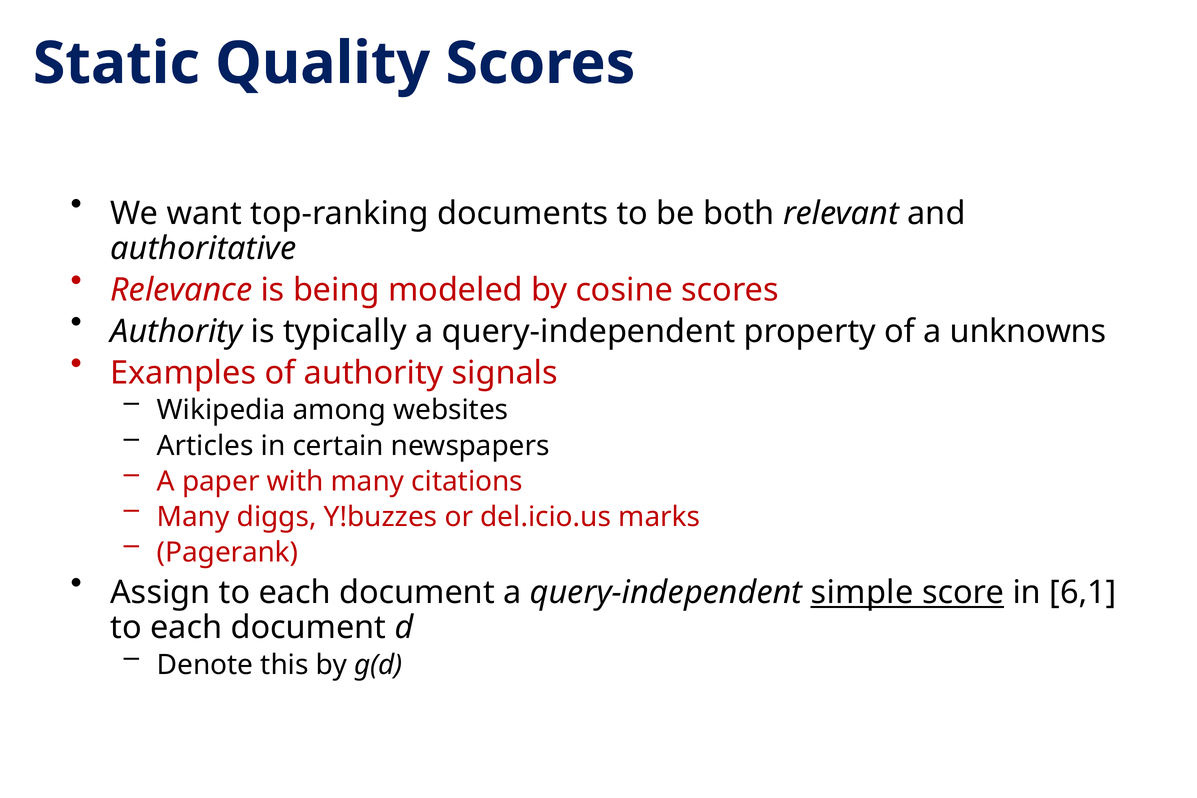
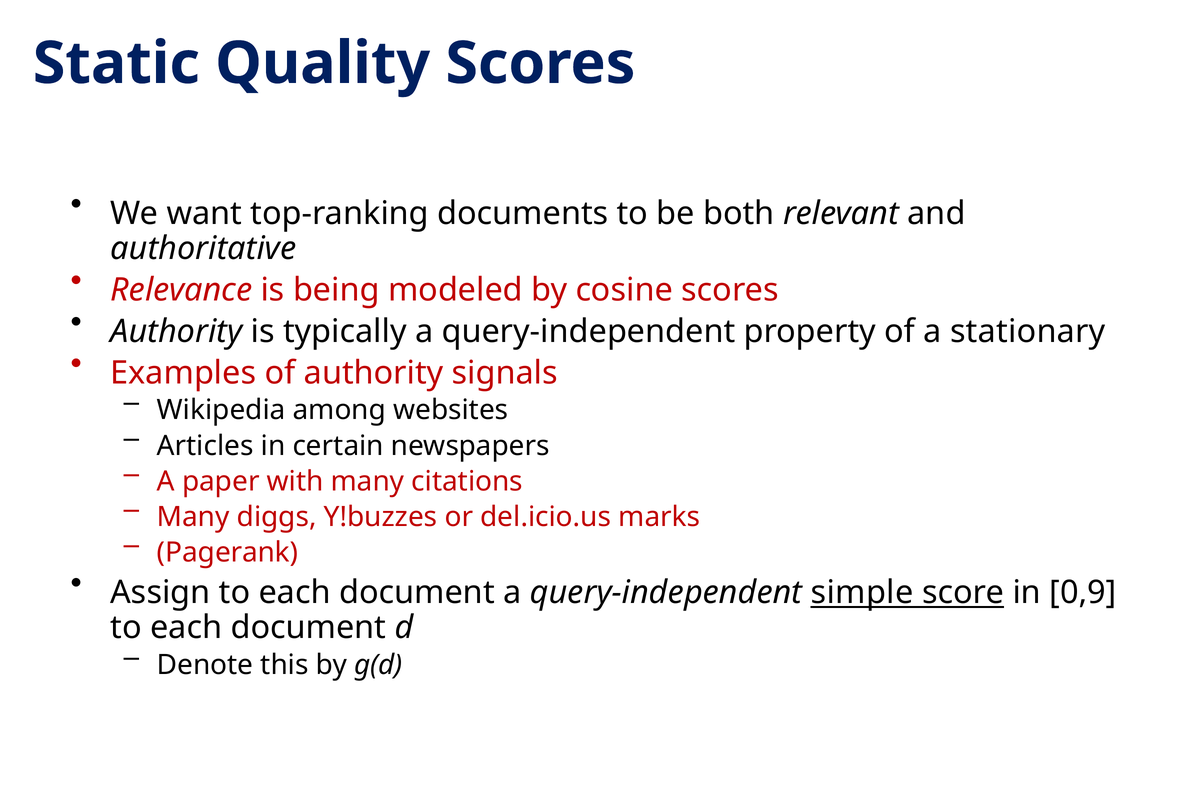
unknowns: unknowns -> stationary
6,1: 6,1 -> 0,9
